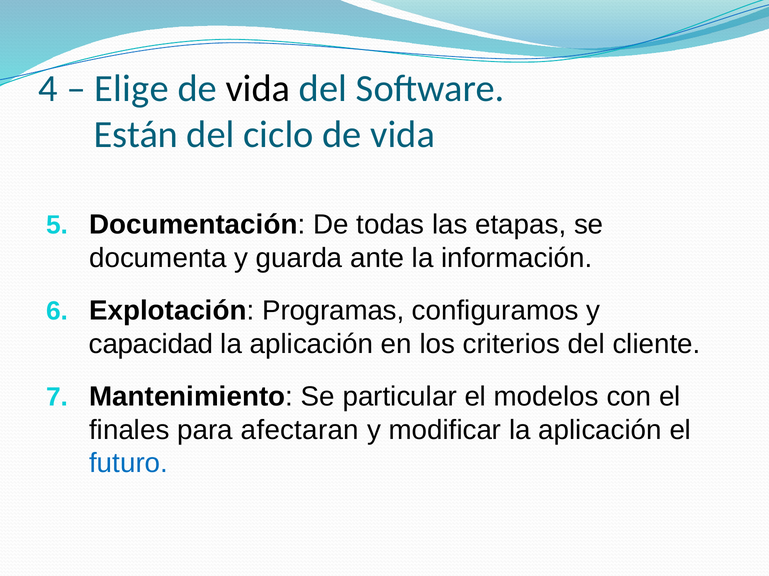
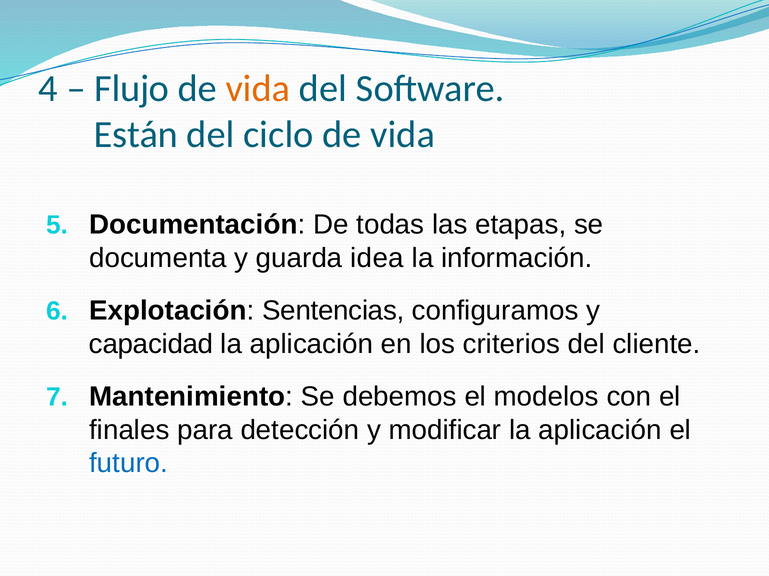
Elige: Elige -> Flujo
vida at (258, 89) colour: black -> orange
ante: ante -> idea
Programas: Programas -> Sentencias
particular: particular -> debemos
afectaran: afectaran -> detección
